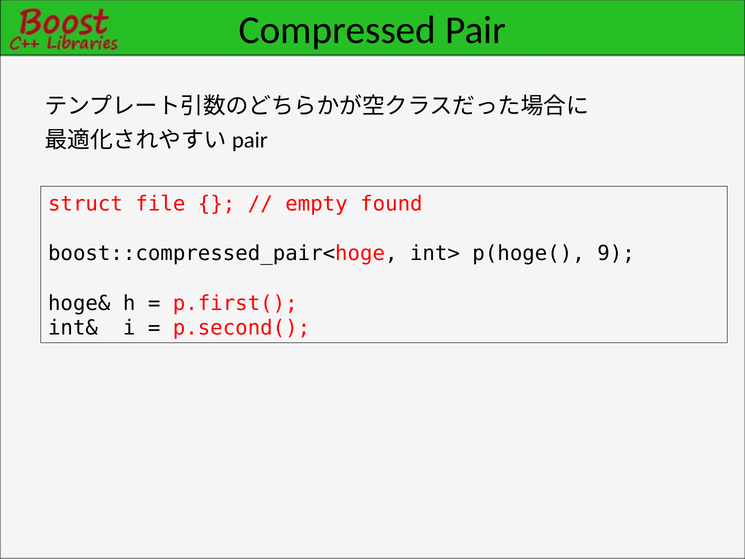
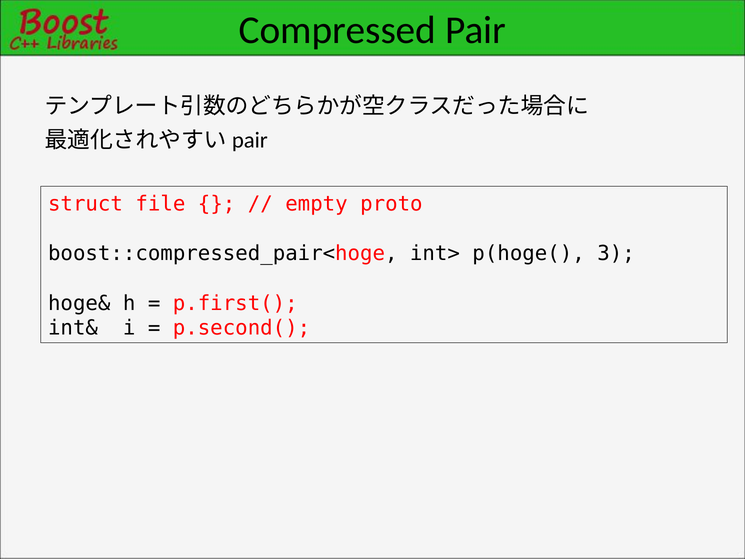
found: found -> proto
9: 9 -> 3
